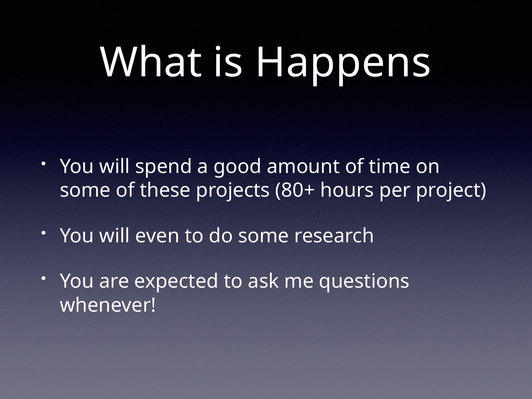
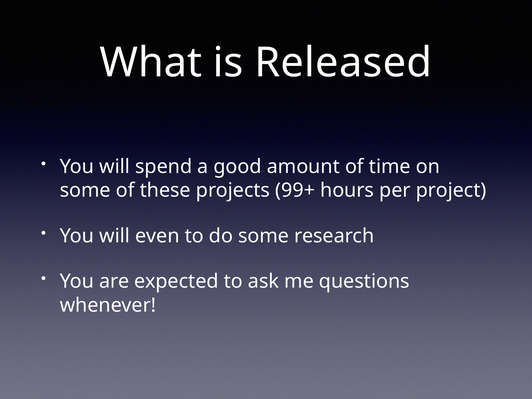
Happens: Happens -> Released
80+: 80+ -> 99+
